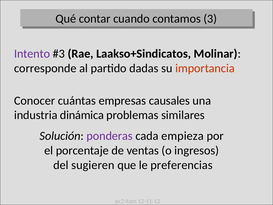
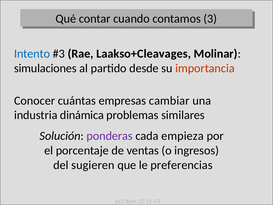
Intento colour: purple -> blue
Laakso+Sindicatos: Laakso+Sindicatos -> Laakso+Cleavages
corresponde: corresponde -> simulaciones
dadas: dadas -> desde
causales: causales -> cambiar
